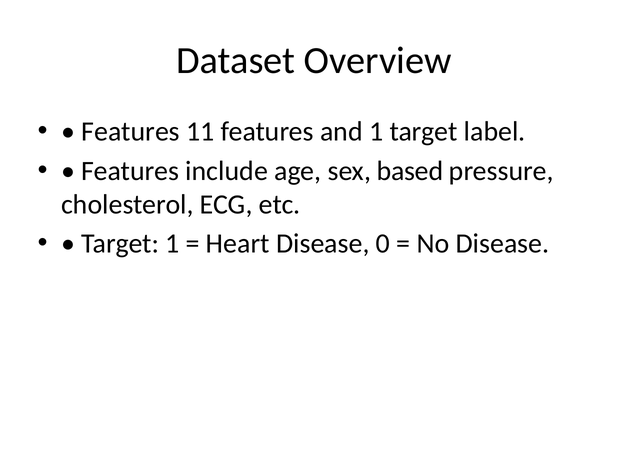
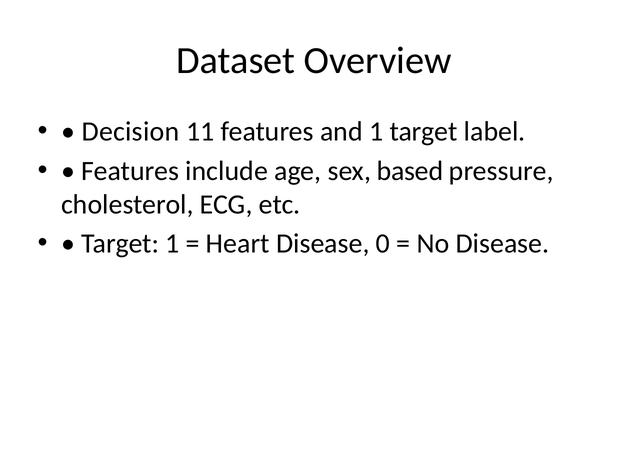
Features at (131, 132): Features -> Decision
